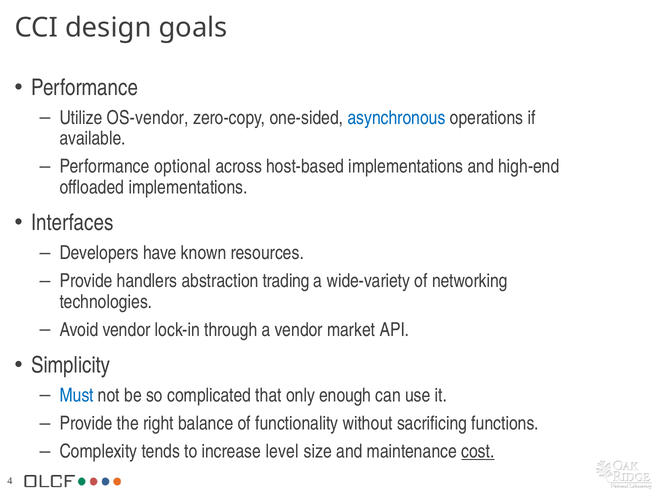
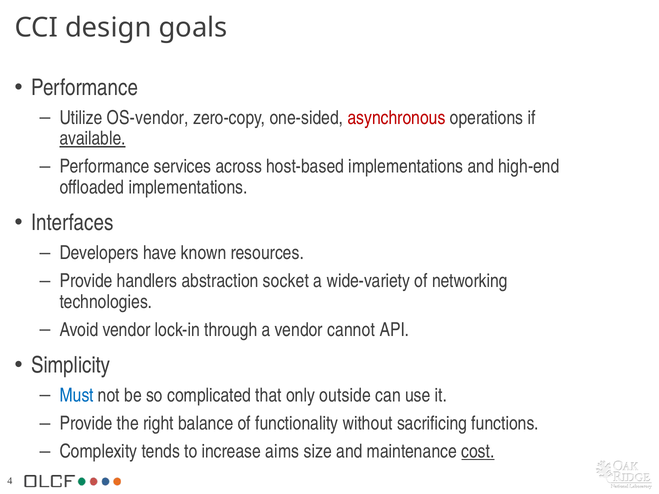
asynchronous colour: blue -> red
available underline: none -> present
optional: optional -> services
trading: trading -> socket
market: market -> cannot
enough: enough -> outside
level: level -> aims
